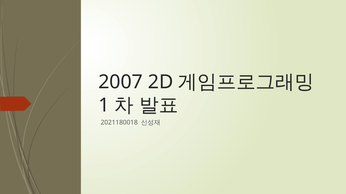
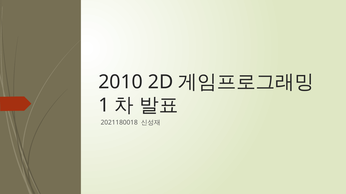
2007: 2007 -> 2010
